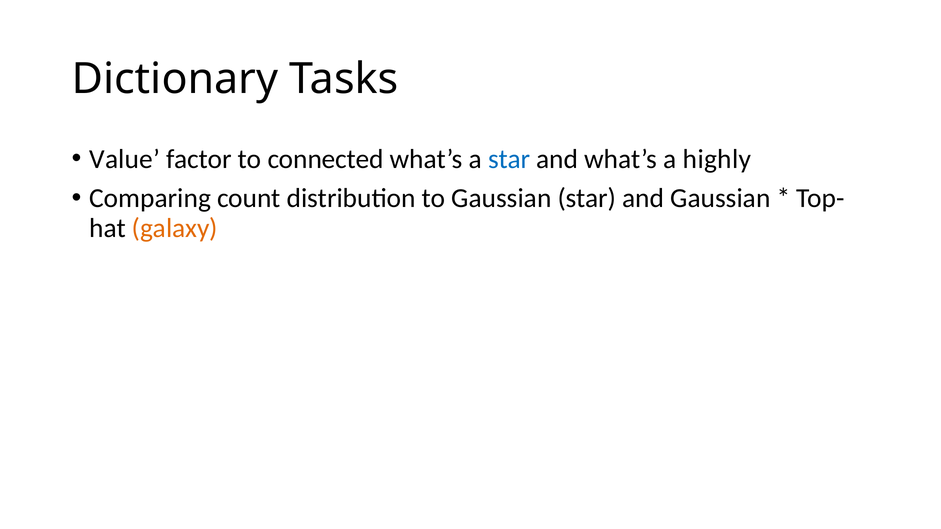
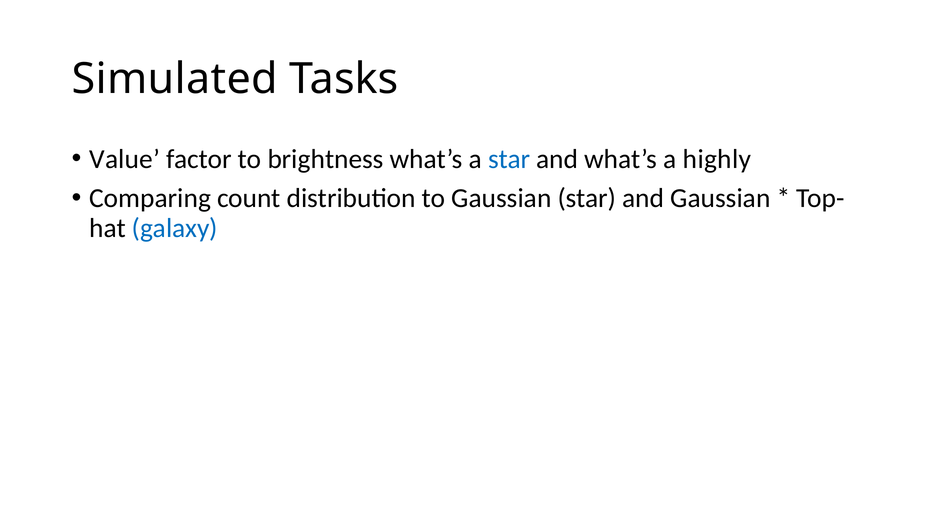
Dictionary: Dictionary -> Simulated
connected: connected -> brightness
galaxy colour: orange -> blue
